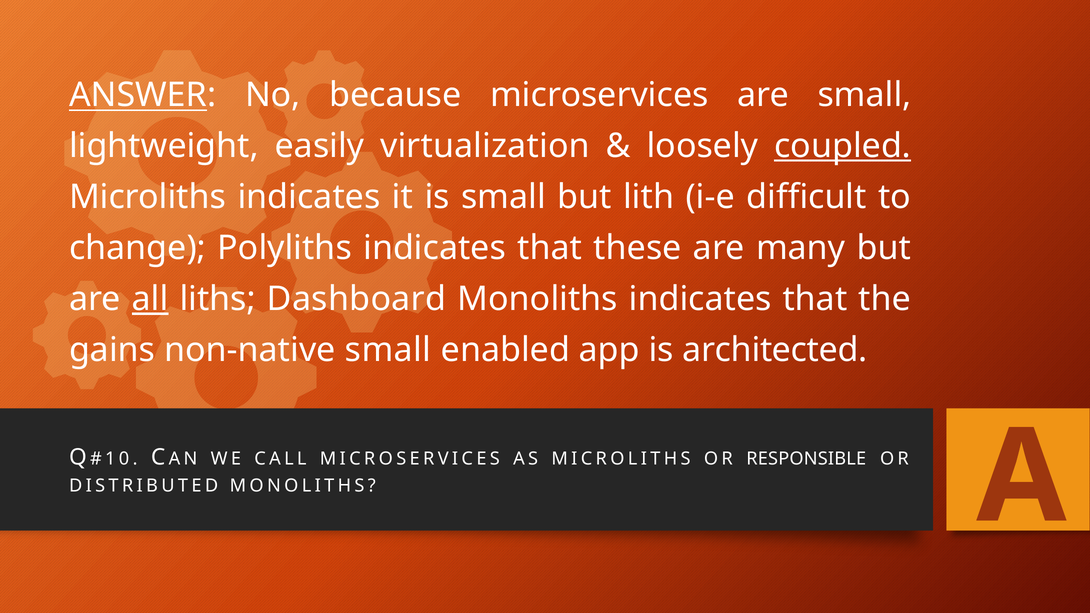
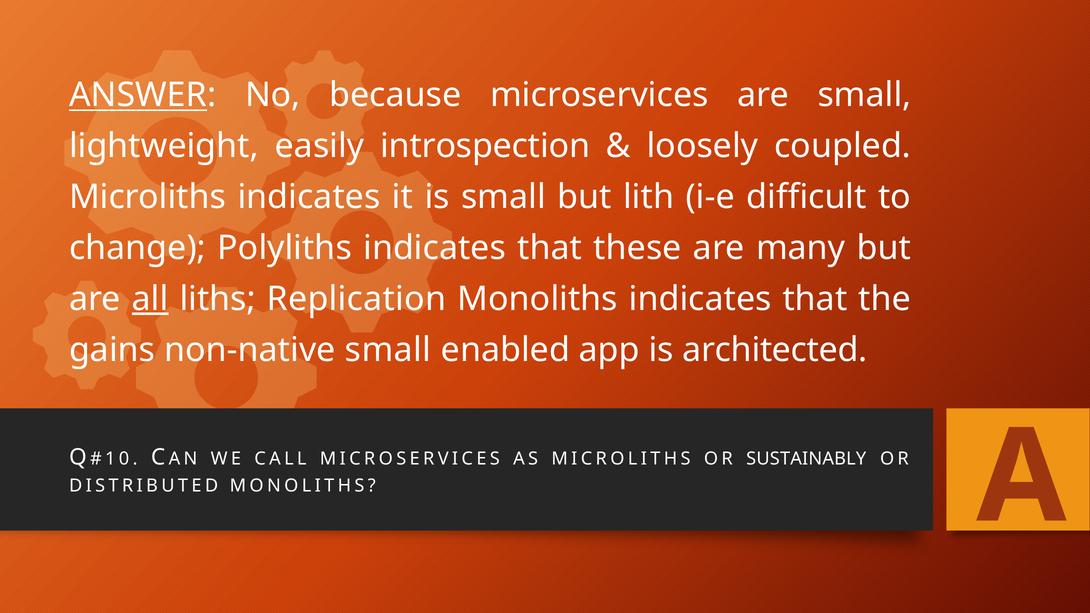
virtualization: virtualization -> introspection
coupled underline: present -> none
Dashboard: Dashboard -> Replication
RESPONSIBLE: RESPONSIBLE -> SUSTAINABLY
